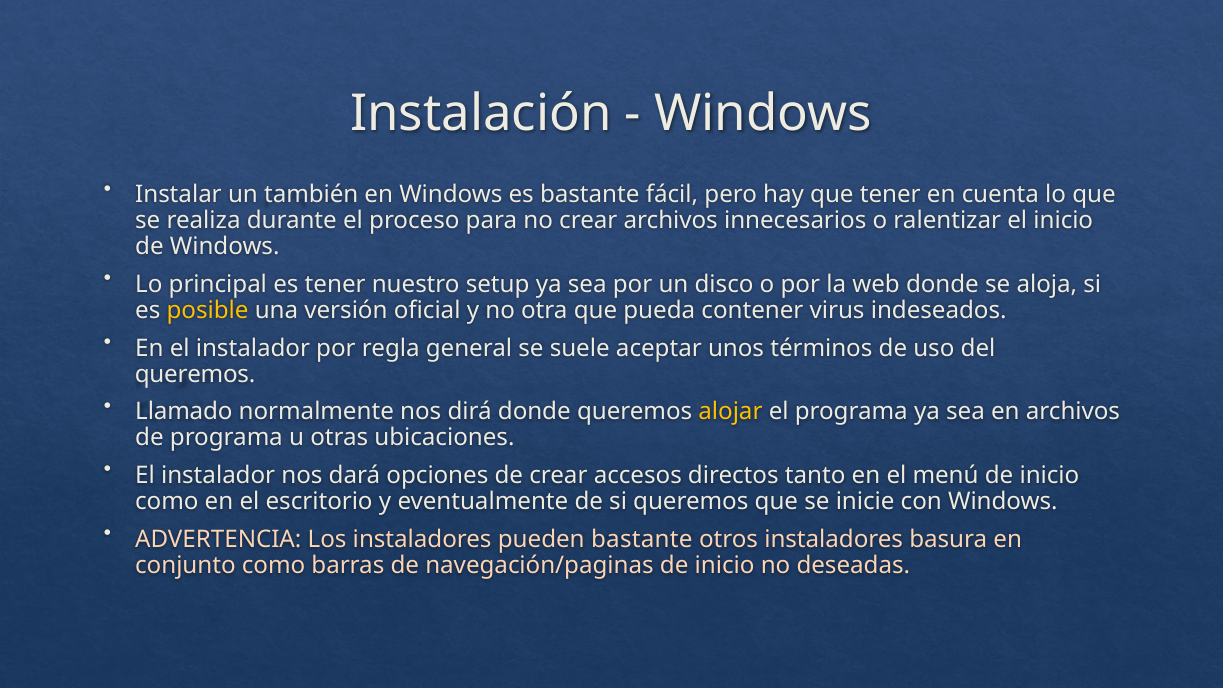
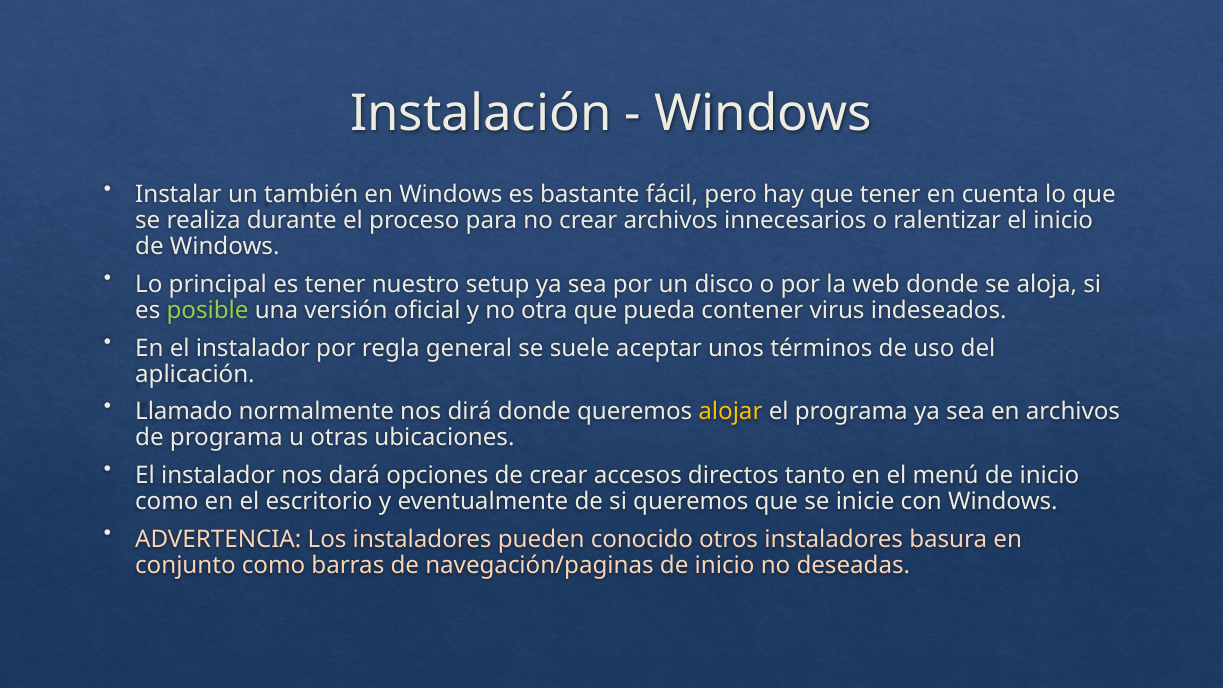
posible colour: yellow -> light green
queremos at (195, 374): queremos -> aplicación
pueden bastante: bastante -> conocido
